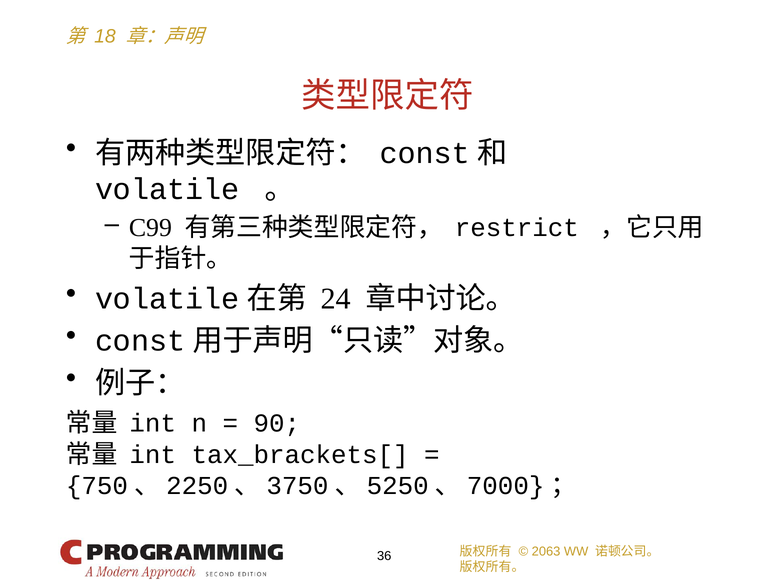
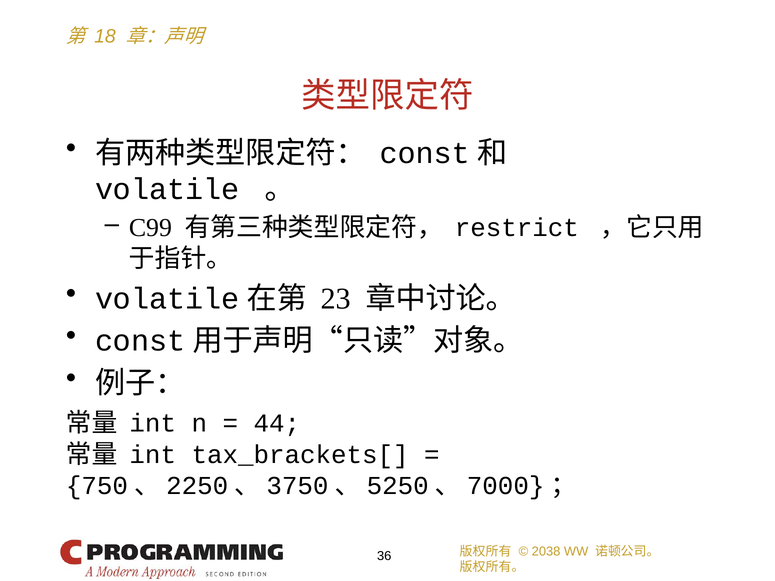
24: 24 -> 23
90: 90 -> 44
2063: 2063 -> 2038
